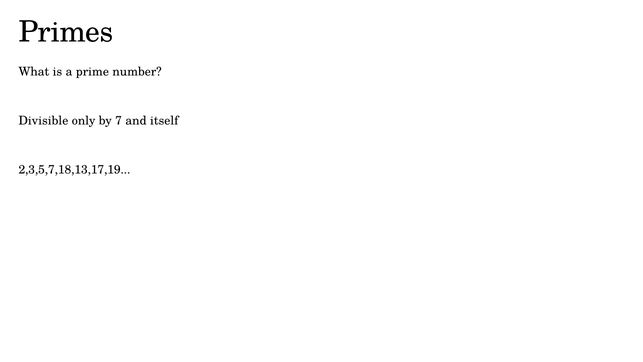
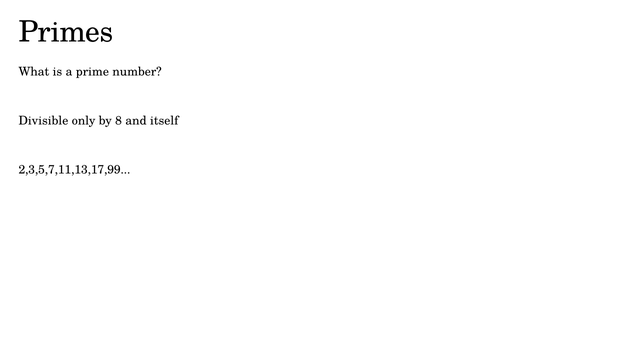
7: 7 -> 8
2,3,5,7,18,13,17,19: 2,3,5,7,18,13,17,19 -> 2,3,5,7,11,13,17,99
